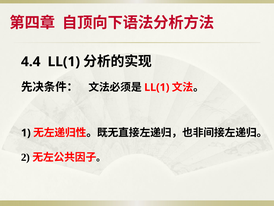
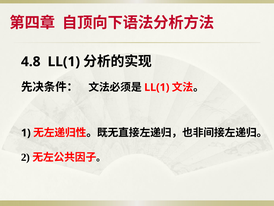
4.4: 4.4 -> 4.8
